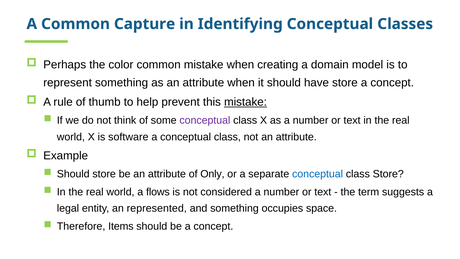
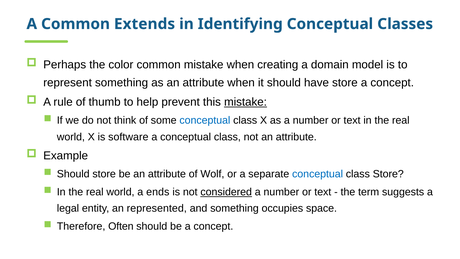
Capture: Capture -> Extends
conceptual at (205, 120) colour: purple -> blue
Only: Only -> Wolf
flows: flows -> ends
considered underline: none -> present
Items: Items -> Often
